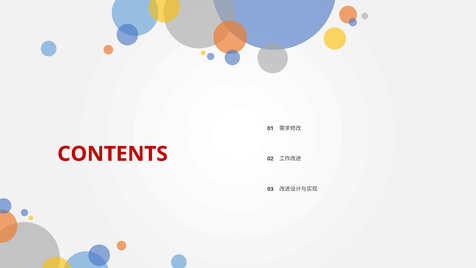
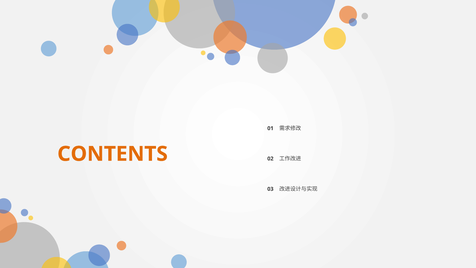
CONTENTS colour: red -> orange
